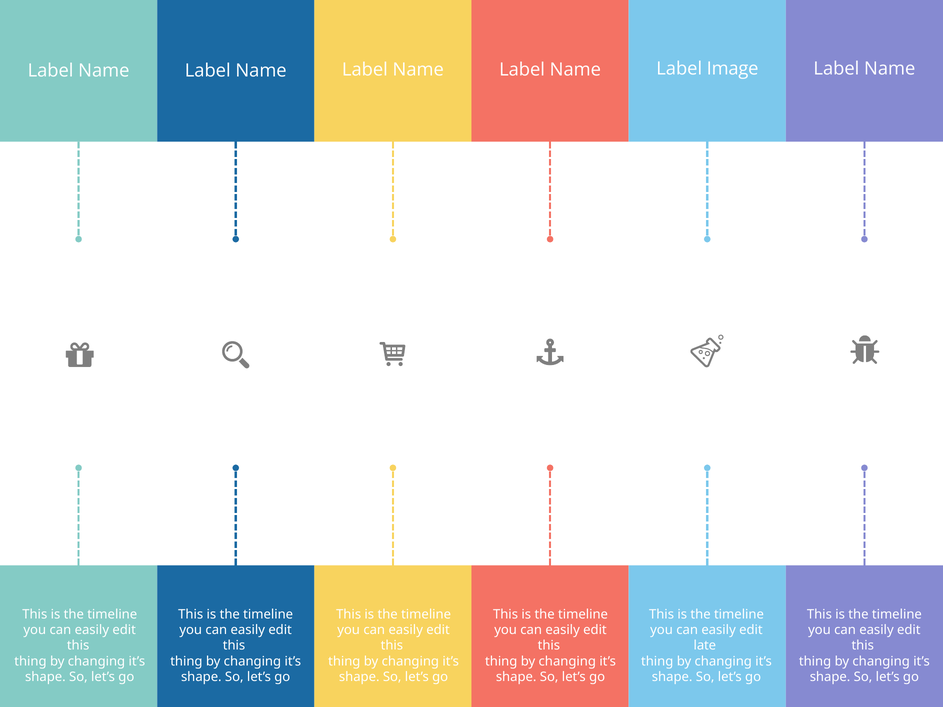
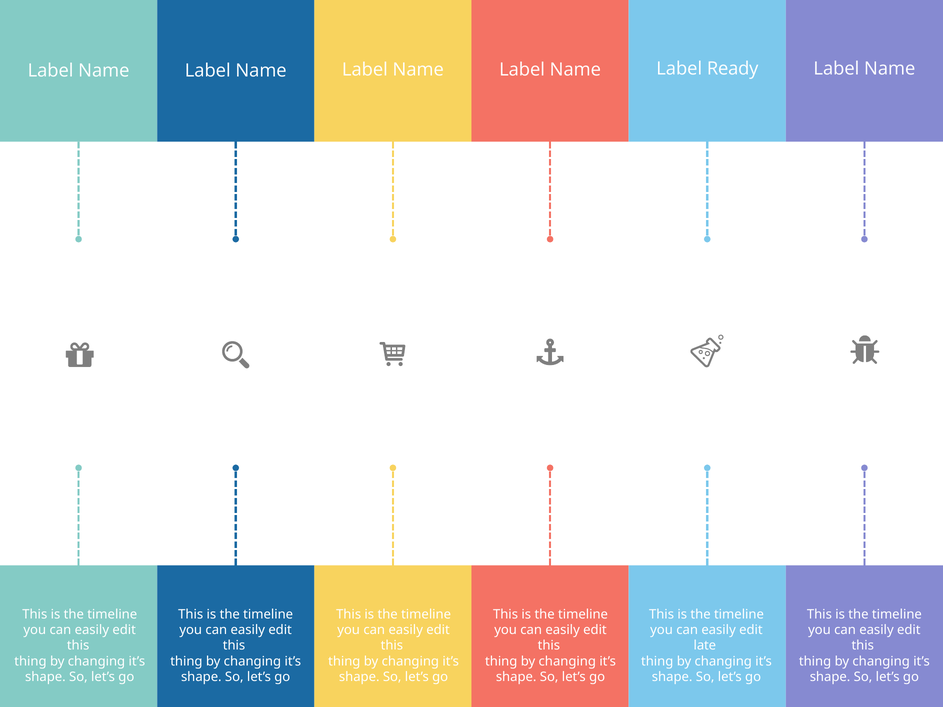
Image: Image -> Ready
